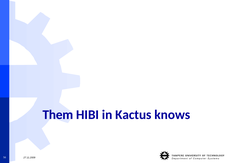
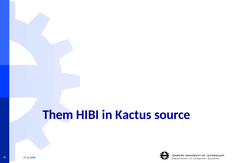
knows: knows -> source
